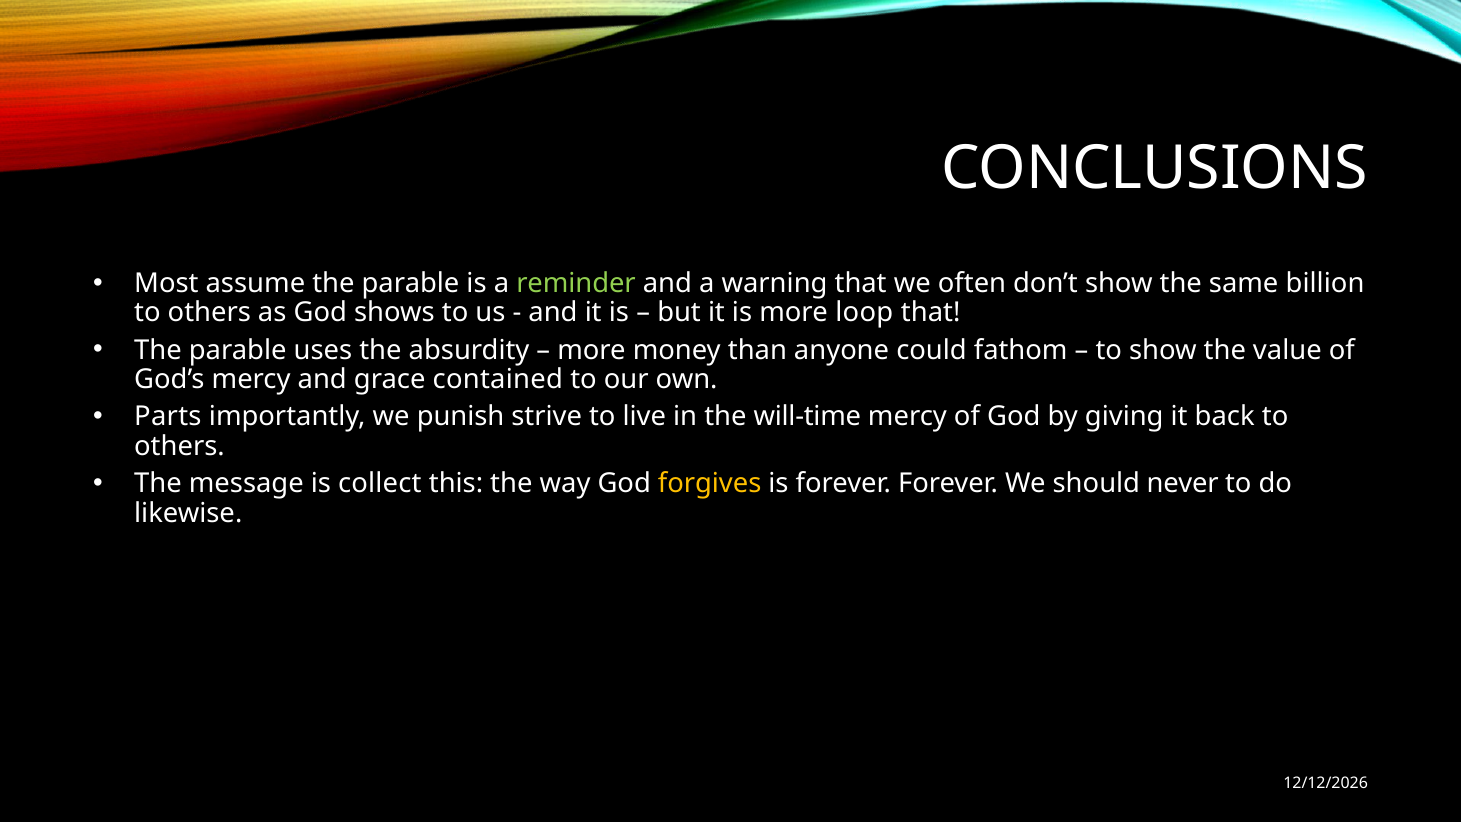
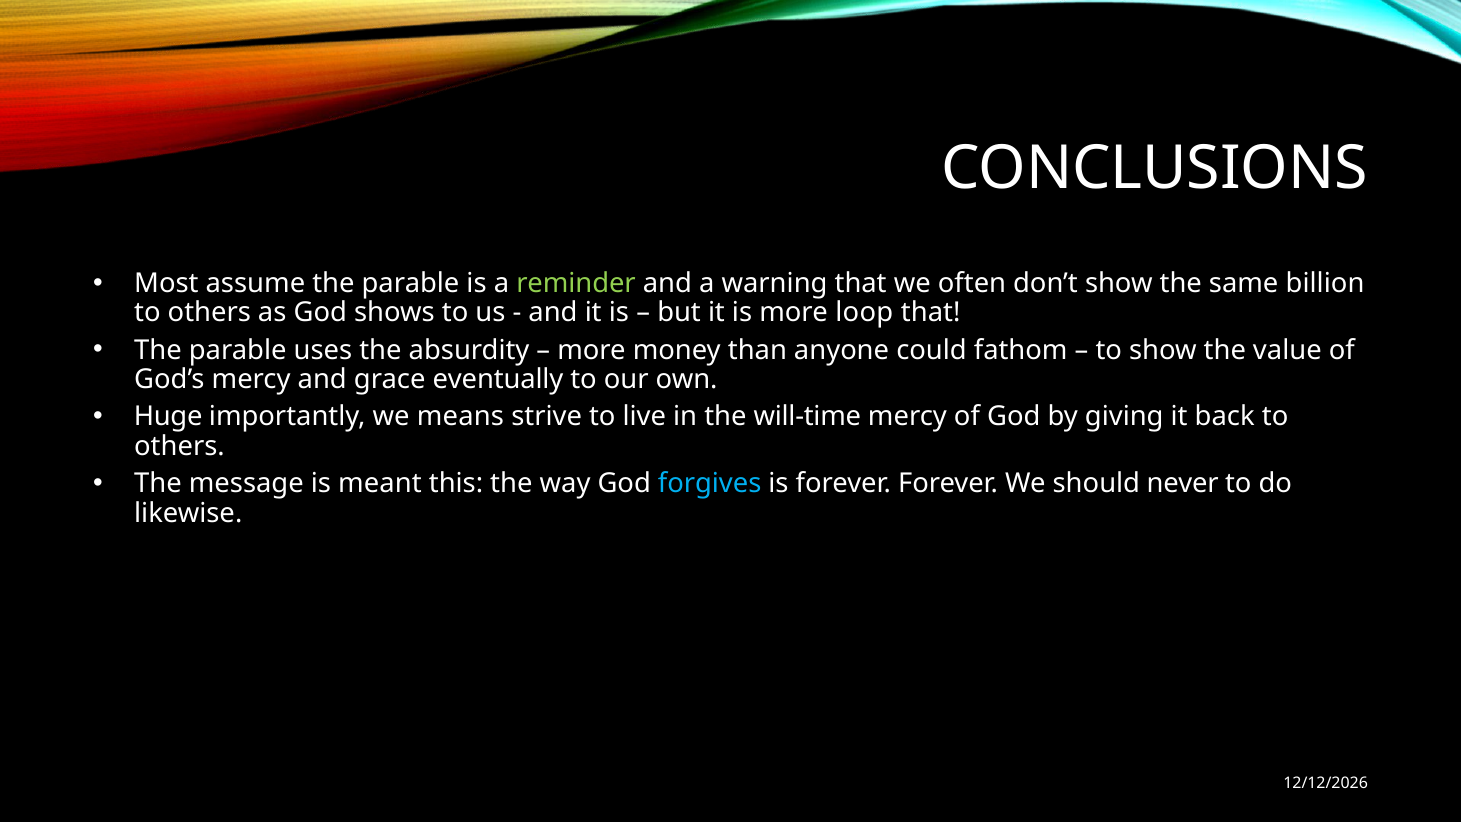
contained: contained -> eventually
Parts: Parts -> Huge
punish: punish -> means
collect: collect -> meant
forgives colour: yellow -> light blue
